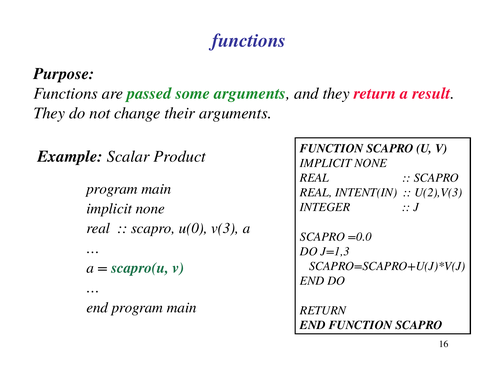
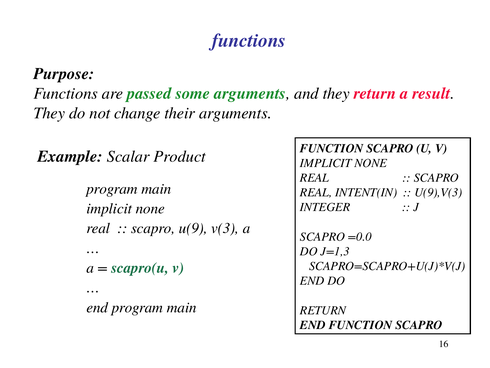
U(2),V(3: U(2),V(3 -> U(9),V(3
u(0: u(0 -> u(9
